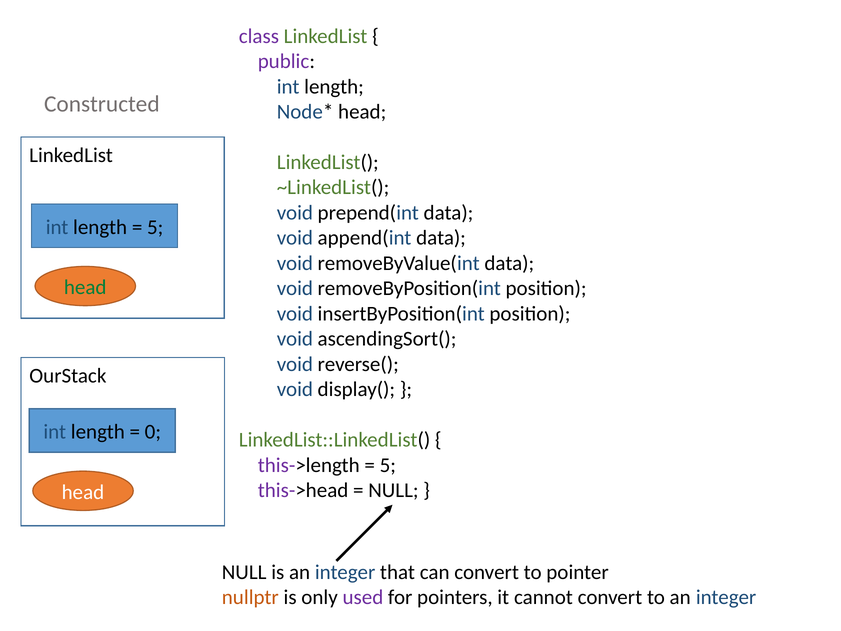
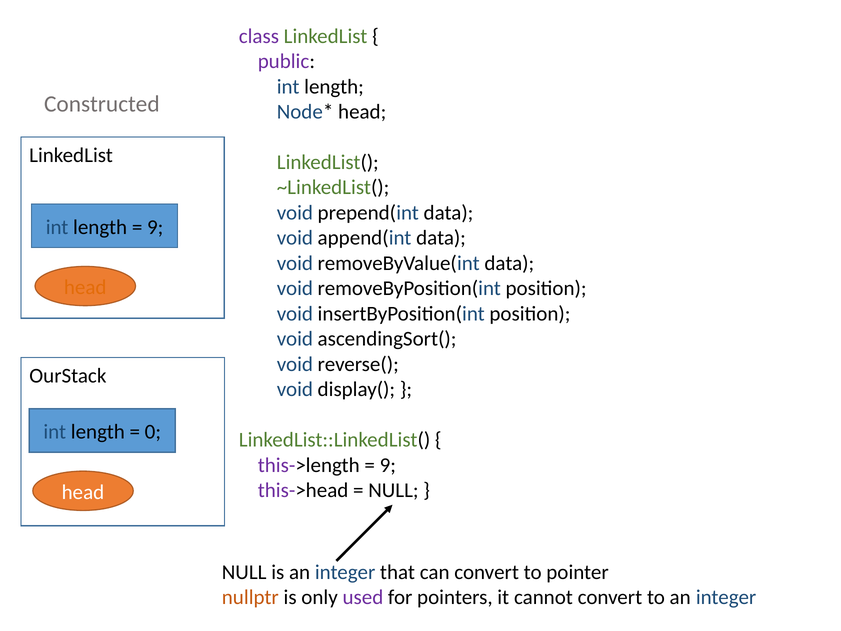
5 at (155, 227): 5 -> 9
head at (85, 287) colour: green -> orange
5 at (388, 465): 5 -> 9
